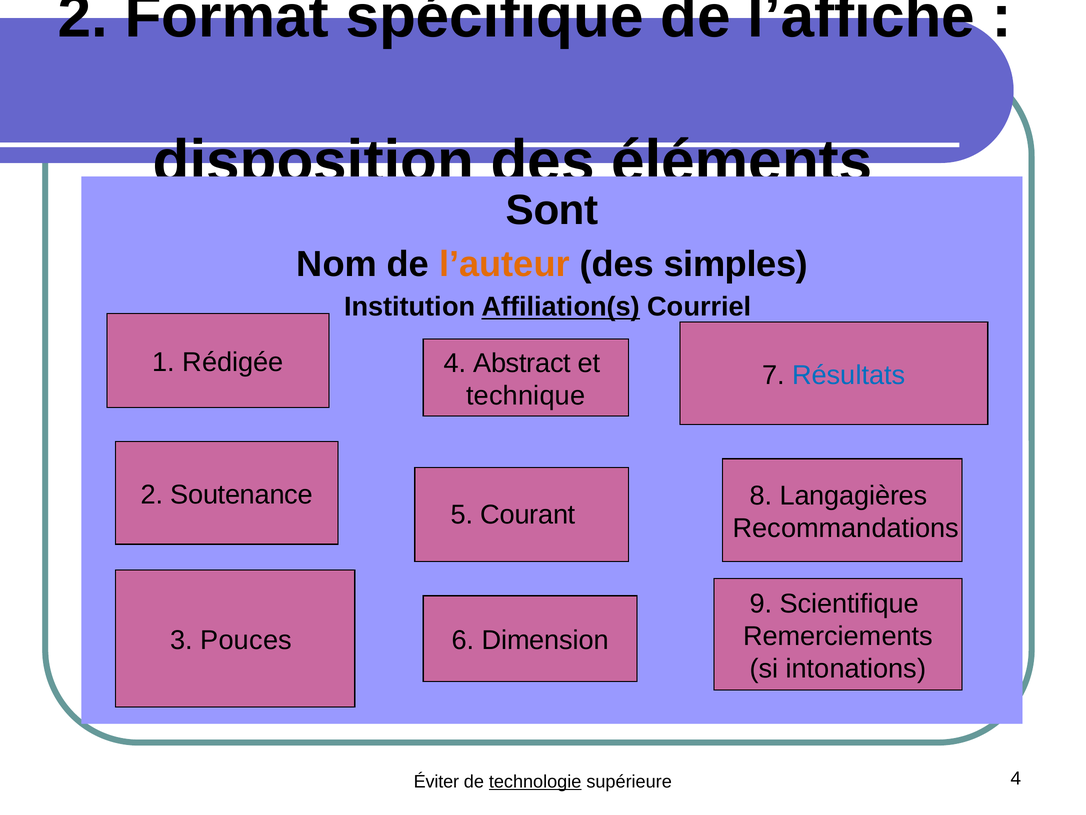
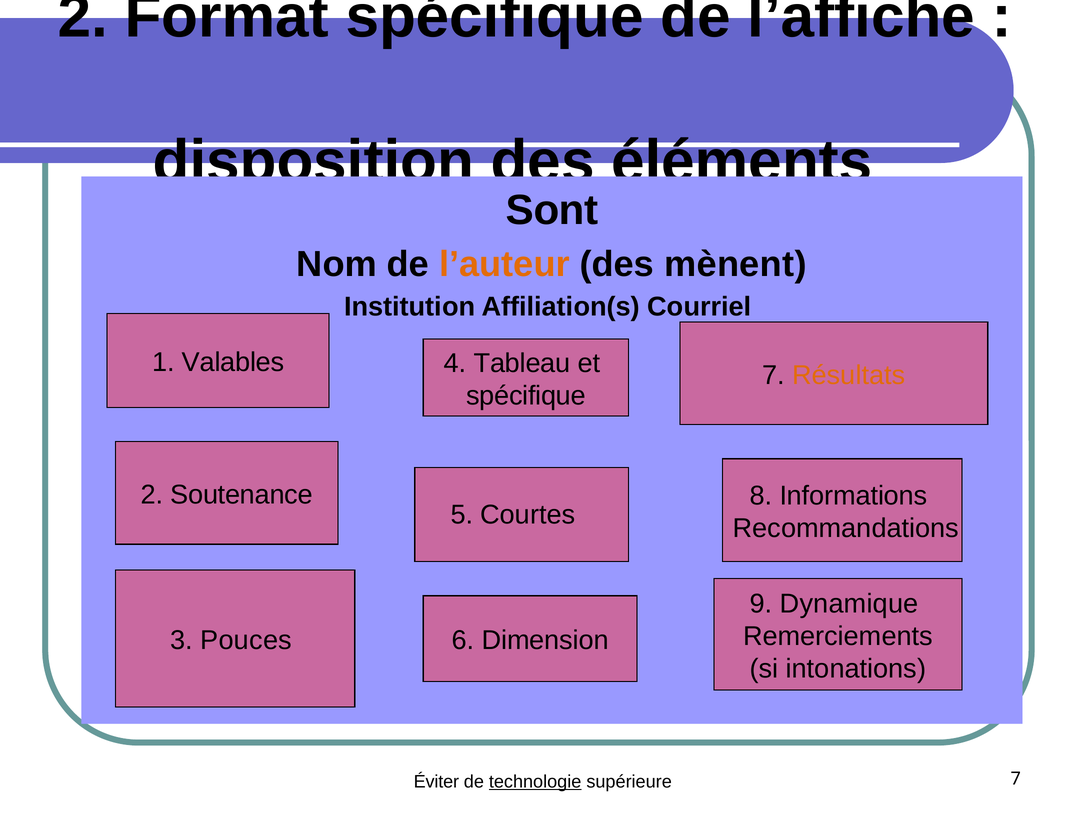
simples: simples -> mènent
Affiliation(s underline: present -> none
Rédigée: Rédigée -> Valables
Abstract: Abstract -> Tableau
Résultats colour: blue -> orange
technique at (526, 395): technique -> spécifique
Langagières: Langagières -> Informations
Courant: Courant -> Courtes
Scientifique: Scientifique -> Dynamique
supérieure 4: 4 -> 7
